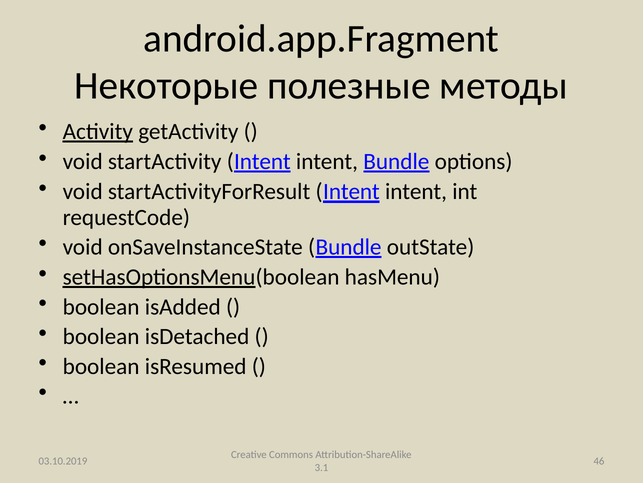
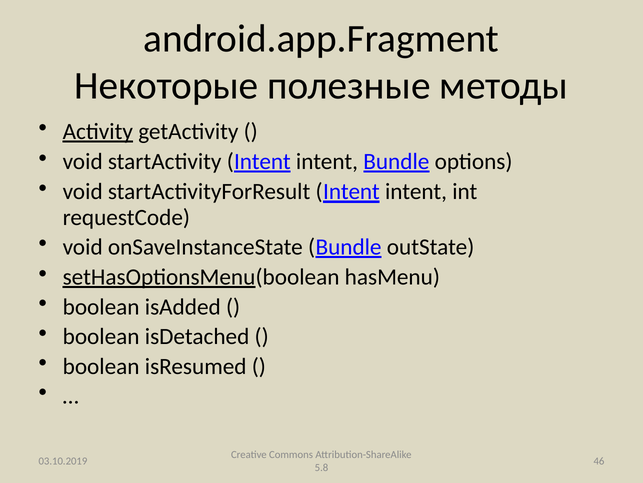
3.1: 3.1 -> 5.8
